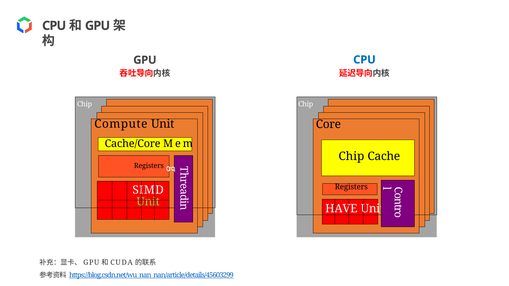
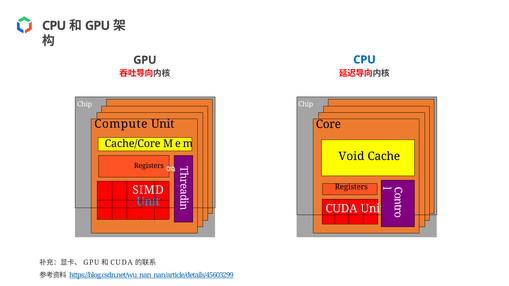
Chip at (351, 156): Chip -> Void
Unit at (148, 202) colour: light green -> light blue
HAVE: HAVE -> CUDA
